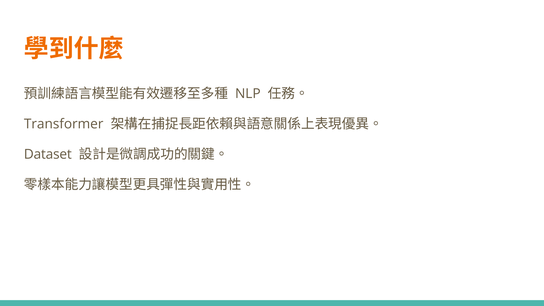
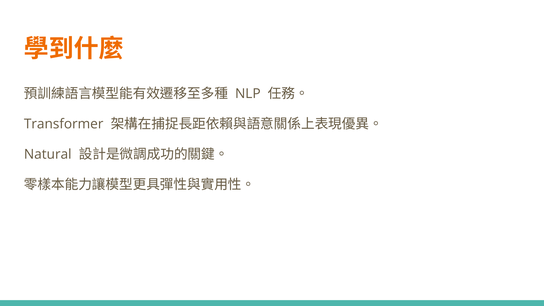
Dataset: Dataset -> Natural
